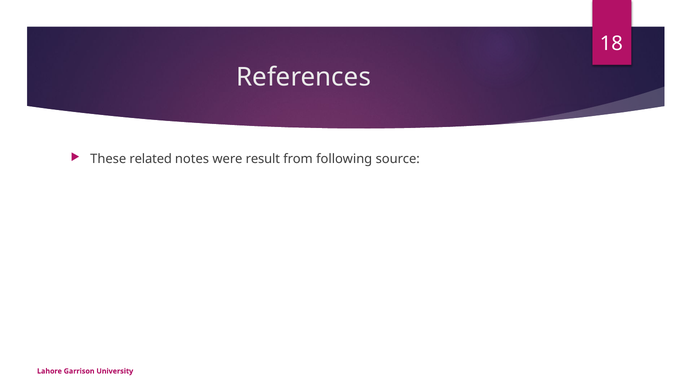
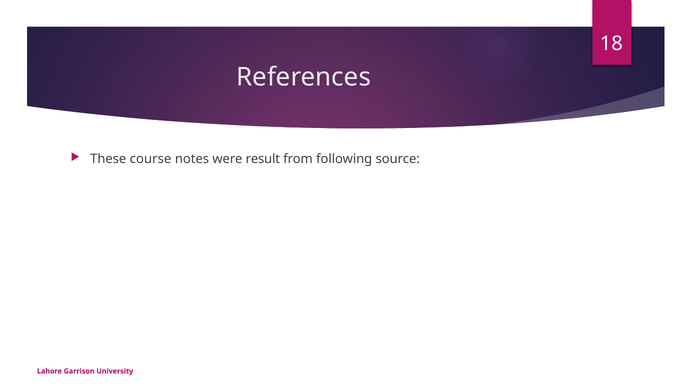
related: related -> course
